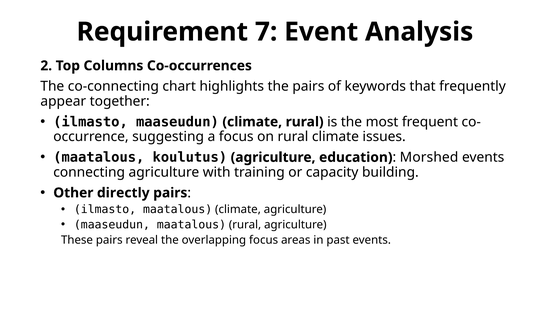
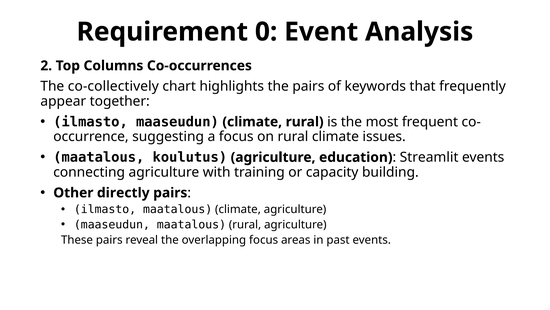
7: 7 -> 0
co-connecting: co-connecting -> co-collectively
Morshed: Morshed -> Streamlit
